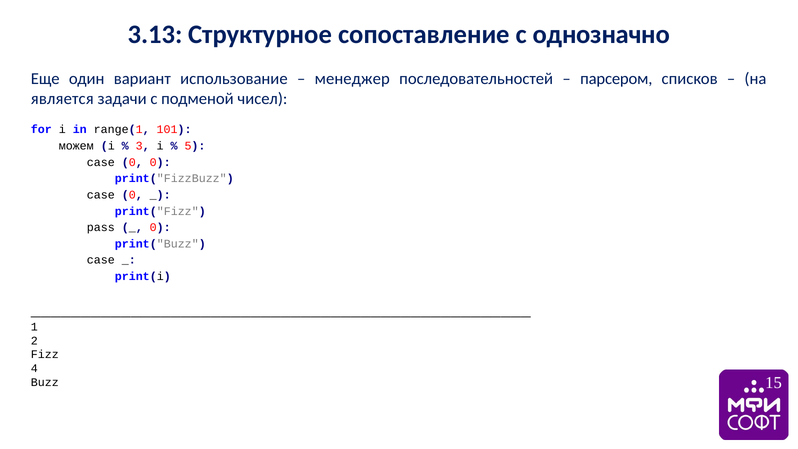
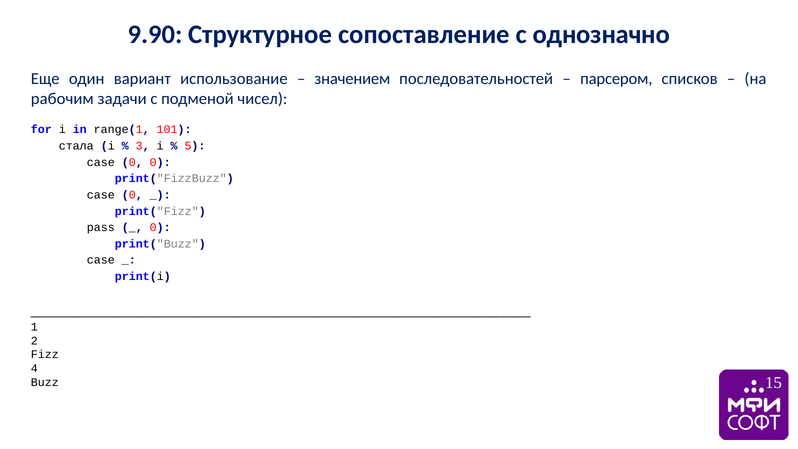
3.13: 3.13 -> 9.90
менеджер: менеджер -> значением
является: является -> рабочим
можем: можем -> стала
